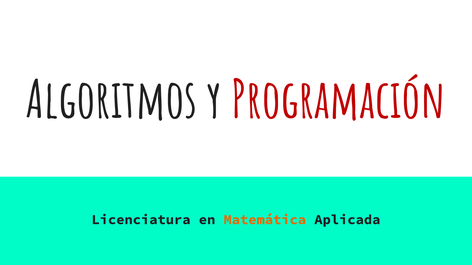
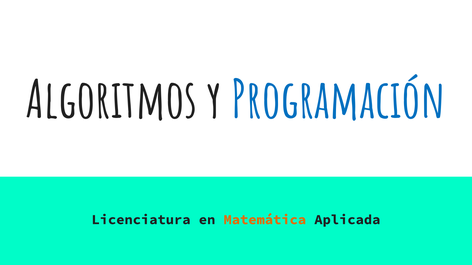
Programación colour: red -> blue
